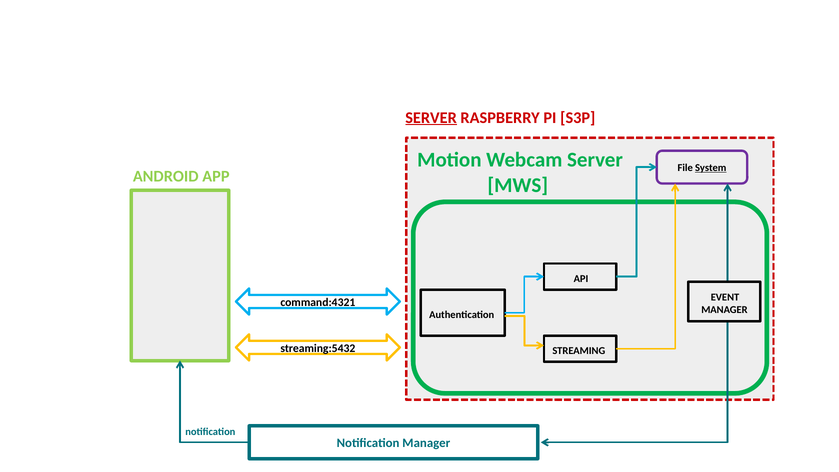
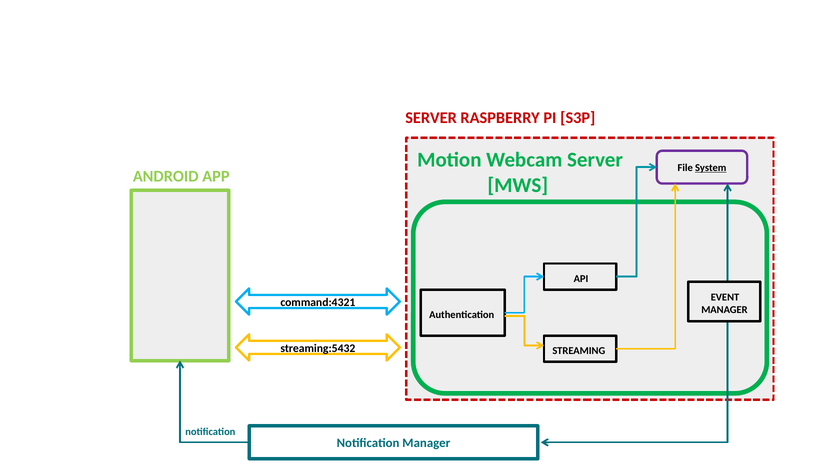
SERVER at (431, 118) underline: present -> none
